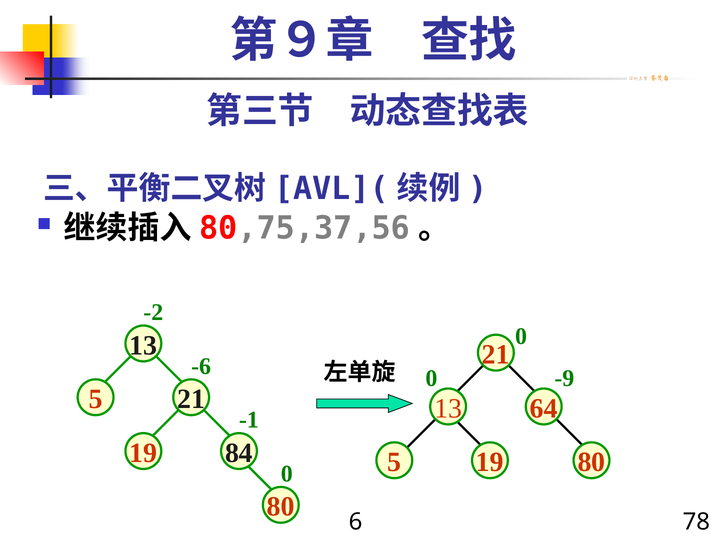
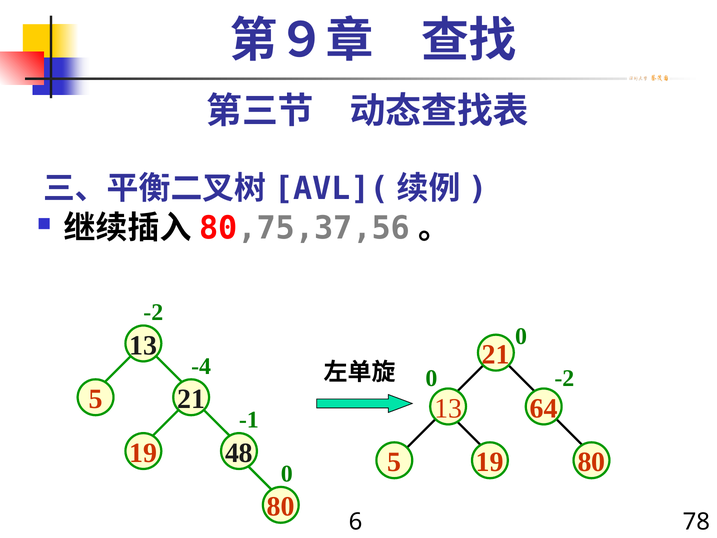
-6: -6 -> -4
-9 at (564, 378): -9 -> -2
84: 84 -> 48
